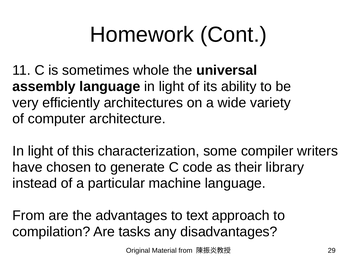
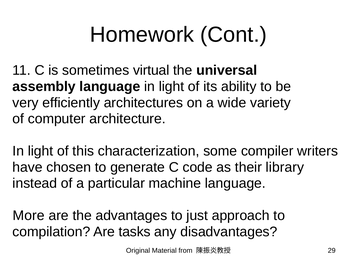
whole: whole -> virtual
From at (29, 215): From -> More
text: text -> just
